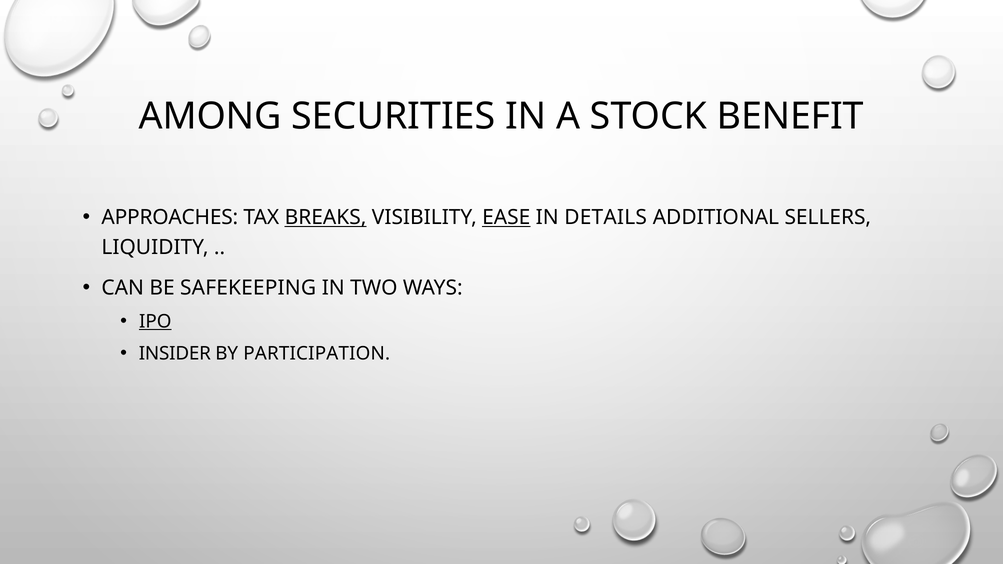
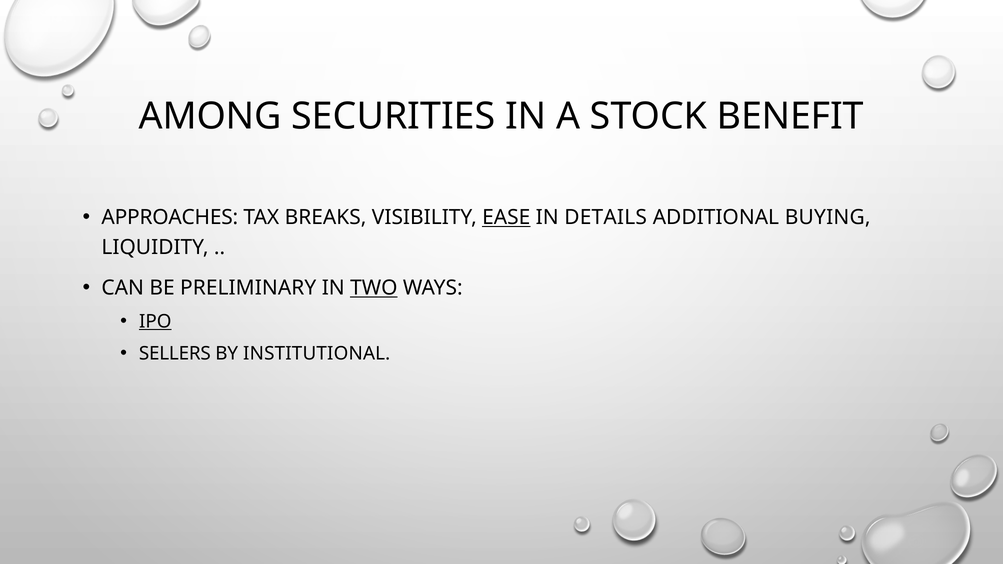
BREAKS underline: present -> none
SELLERS: SELLERS -> BUYING
SAFEKEEPING: SAFEKEEPING -> PRELIMINARY
TWO underline: none -> present
INSIDER: INSIDER -> SELLERS
PARTICIPATION: PARTICIPATION -> INSTITUTIONAL
